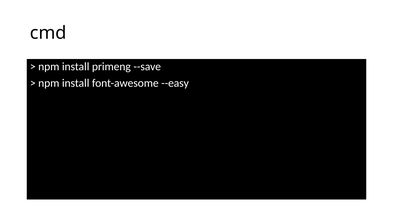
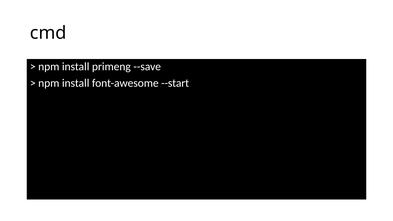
--easy: --easy -> --start
